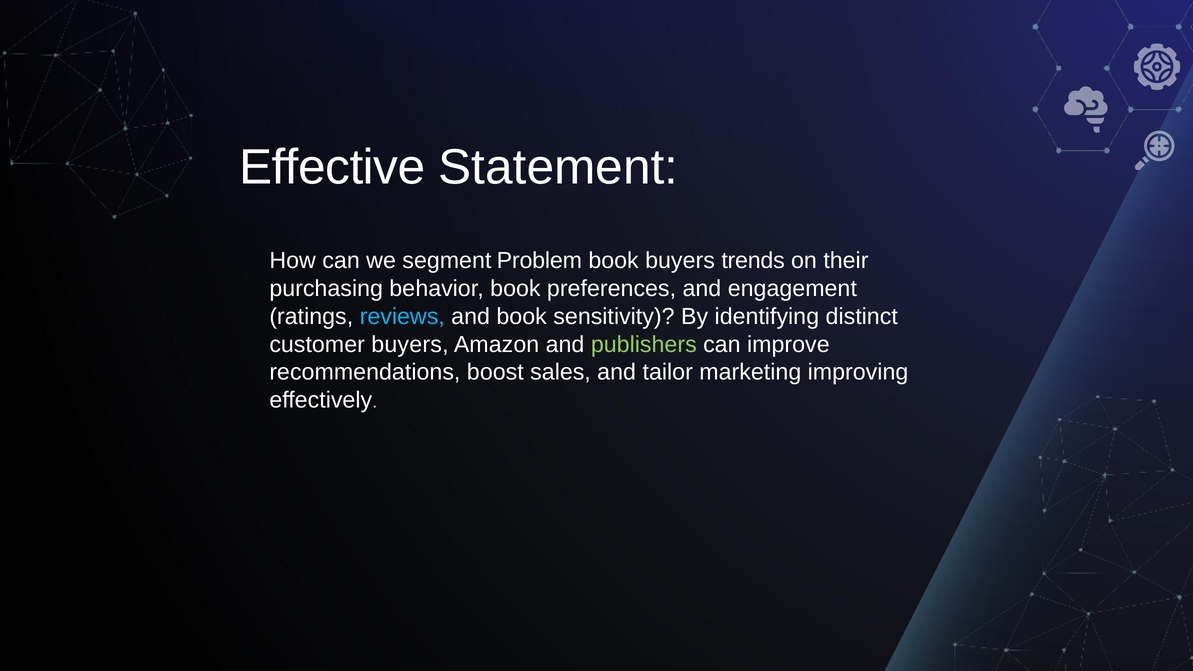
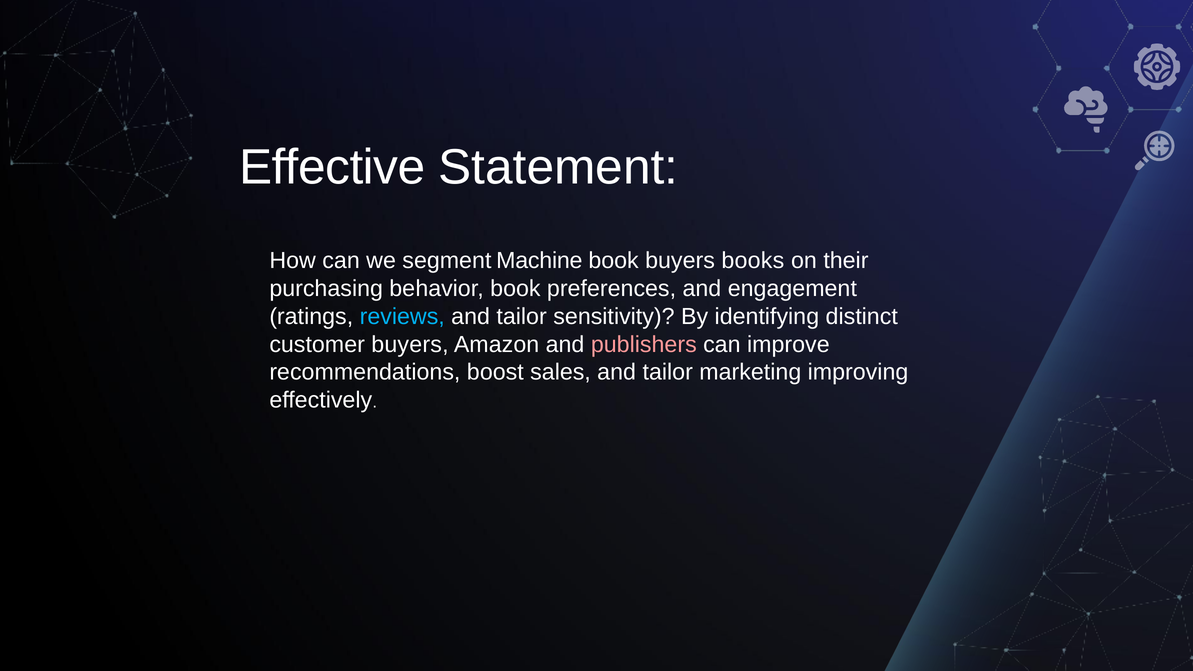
Problem: Problem -> Machine
trends: trends -> books
book at (522, 317): book -> tailor
publishers colour: light green -> pink
